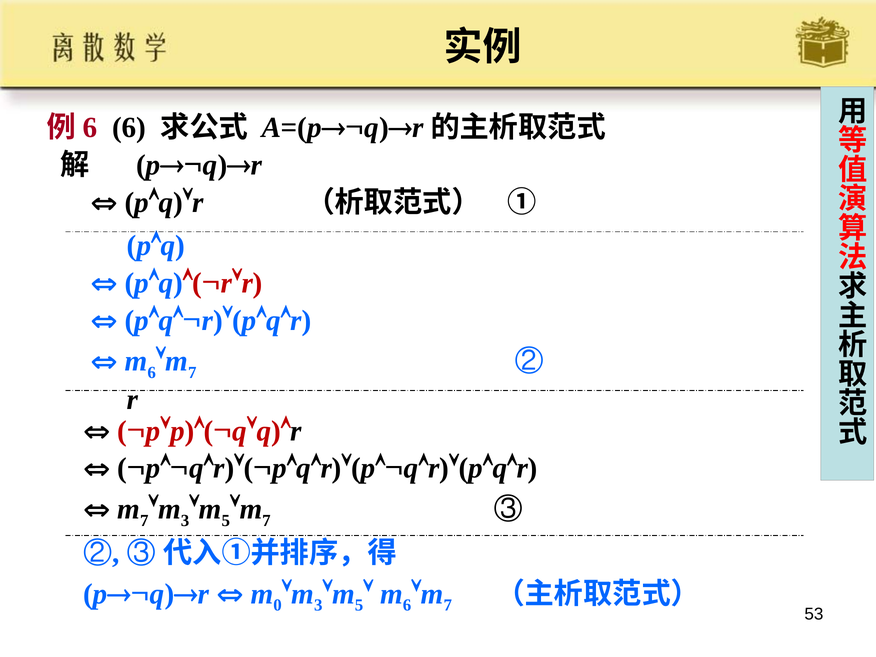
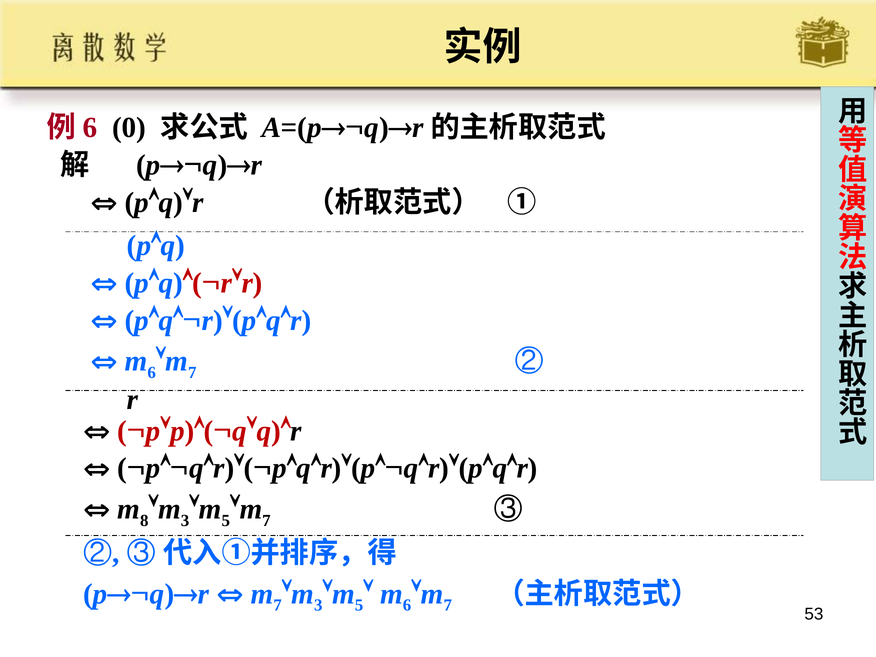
6 at (129, 128): 6 -> 0
7 at (144, 521): 7 -> 8
0 at (278, 605): 0 -> 7
